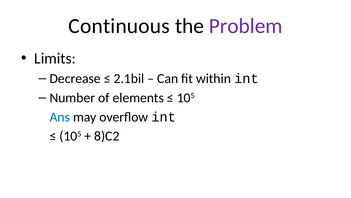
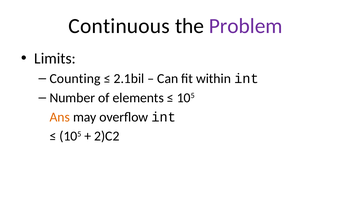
Decrease: Decrease -> Counting
Ans colour: blue -> orange
8)C2: 8)C2 -> 2)C2
